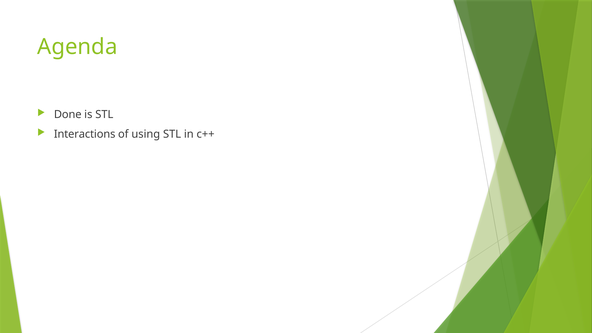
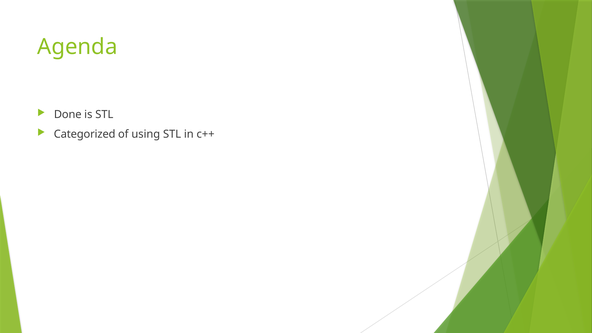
Interactions: Interactions -> Categorized
